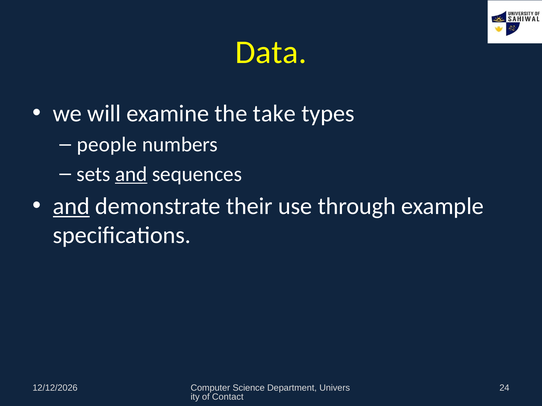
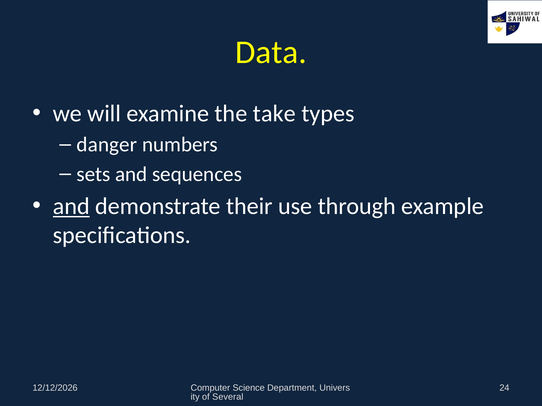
people: people -> danger
and at (131, 174) underline: present -> none
Contact: Contact -> Several
